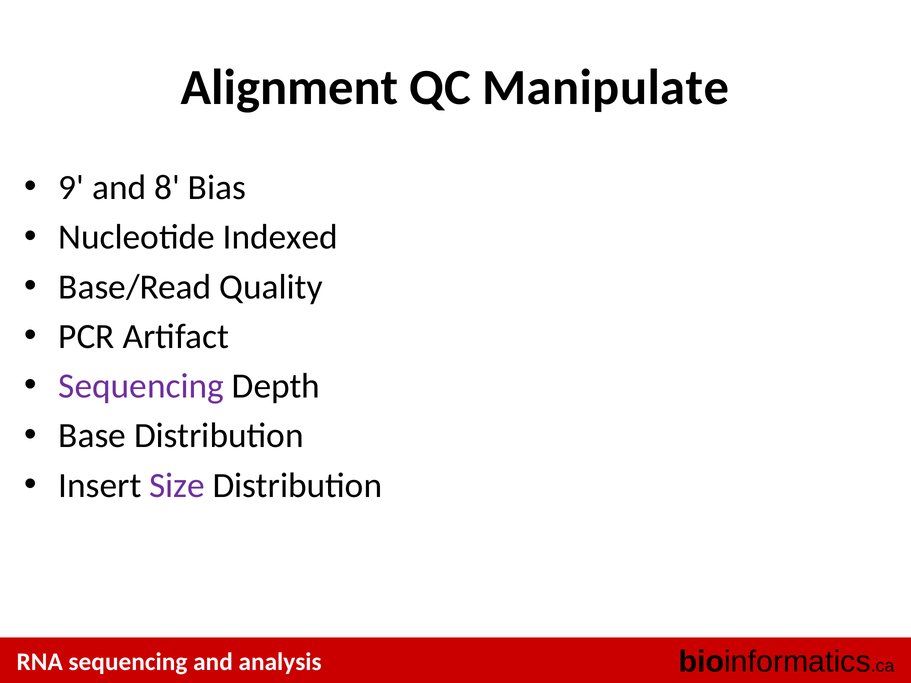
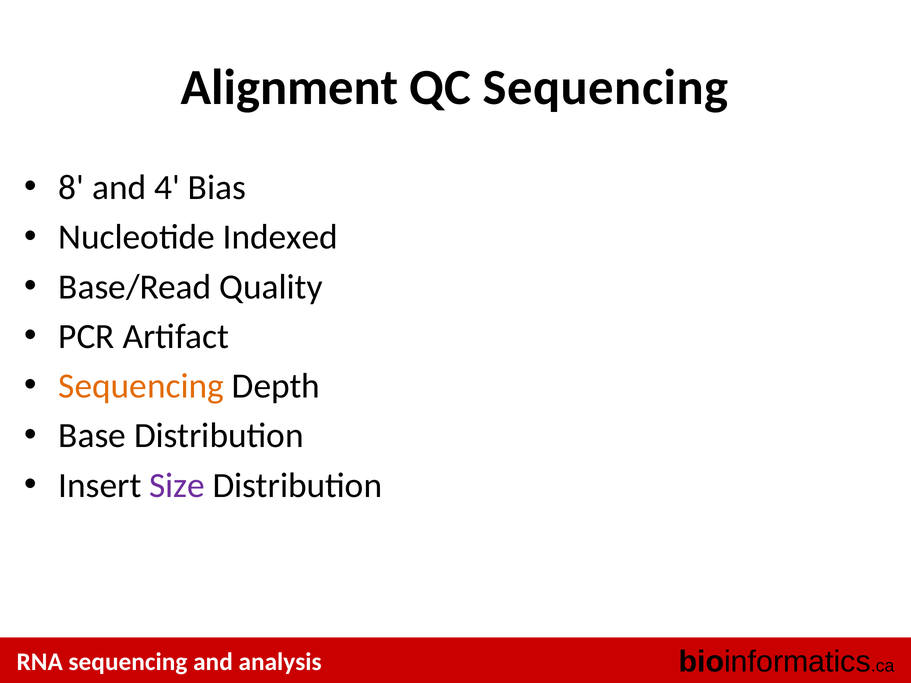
QC Manipulate: Manipulate -> Sequencing
9: 9 -> 8
8: 8 -> 4
Sequencing at (141, 386) colour: purple -> orange
